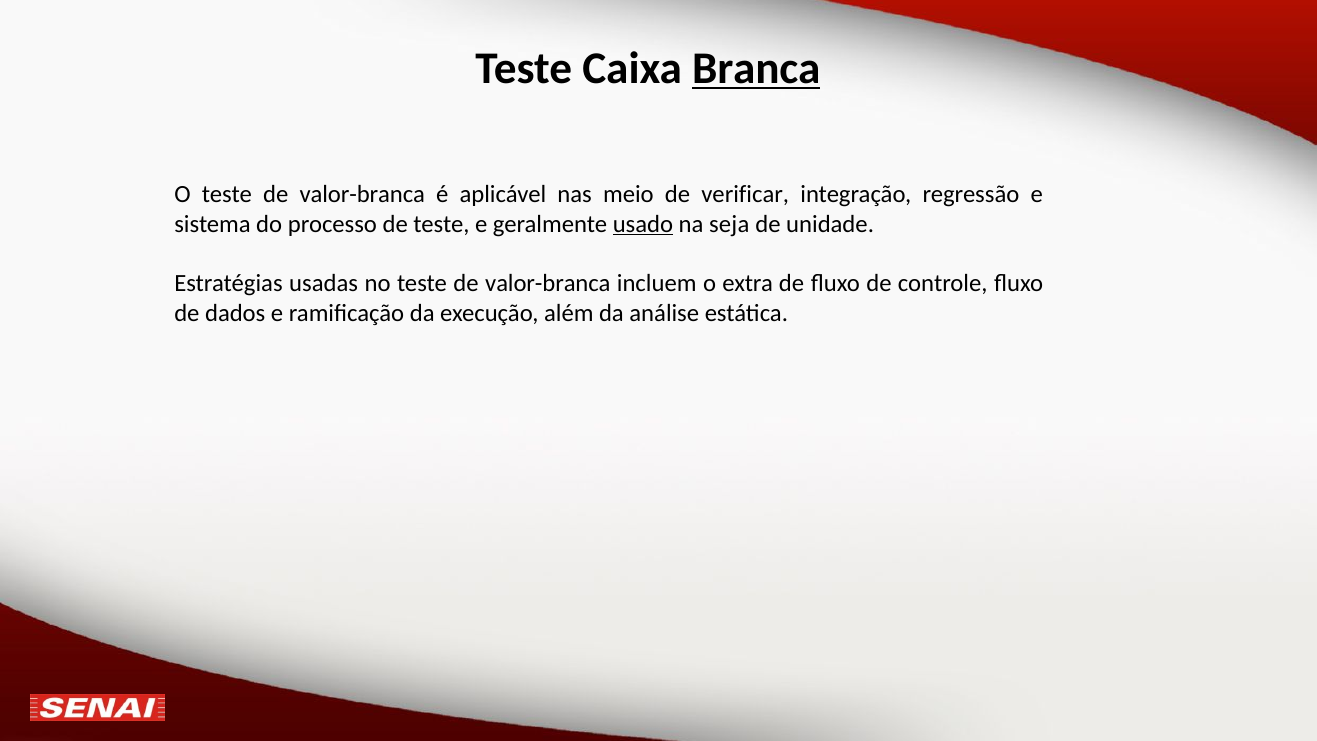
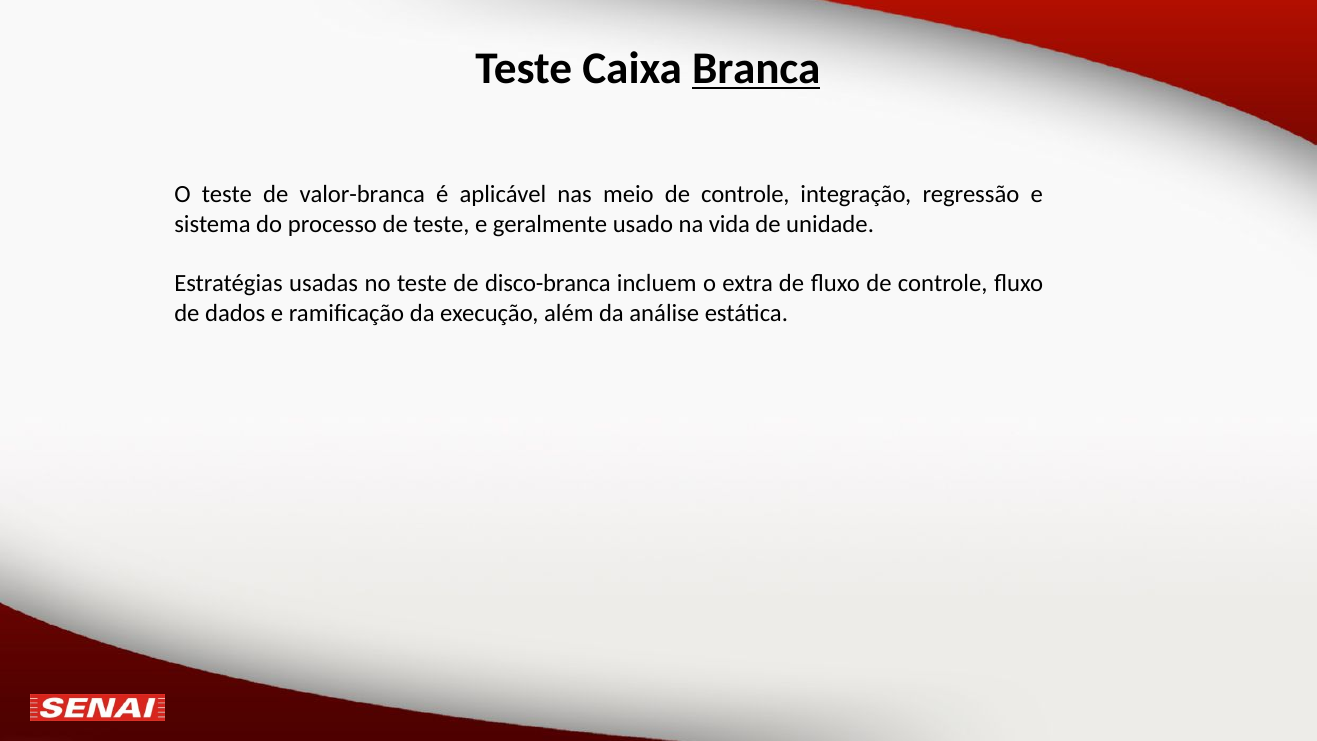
verificar at (745, 194): verificar -> controle
usado underline: present -> none
seja: seja -> vida
no teste de valor-branca: valor-branca -> disco-branca
